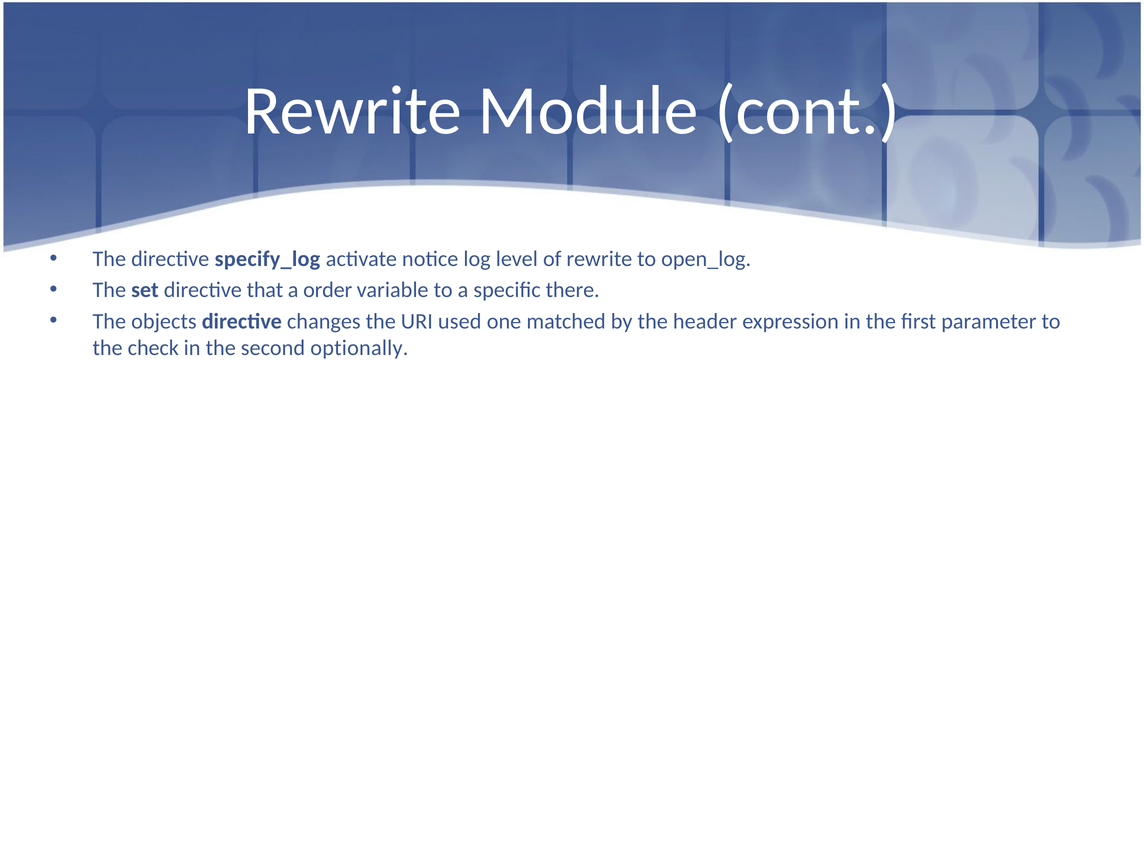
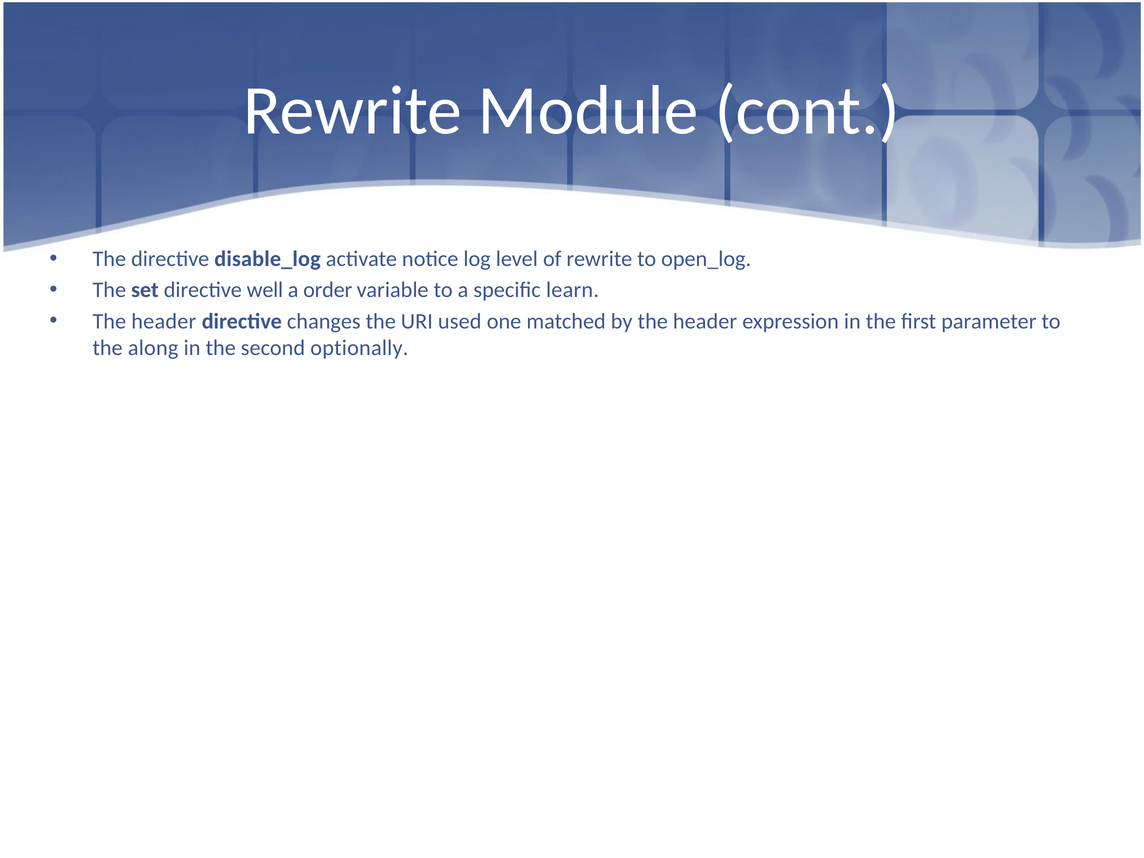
specify_log: specify_log -> disable_log
that: that -> well
there: there -> learn
objects at (164, 321): objects -> header
check: check -> along
